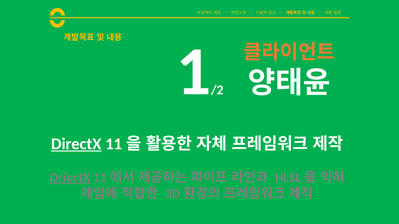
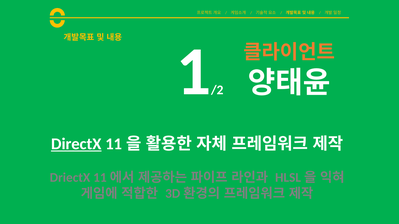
DriectX underline: present -> none
